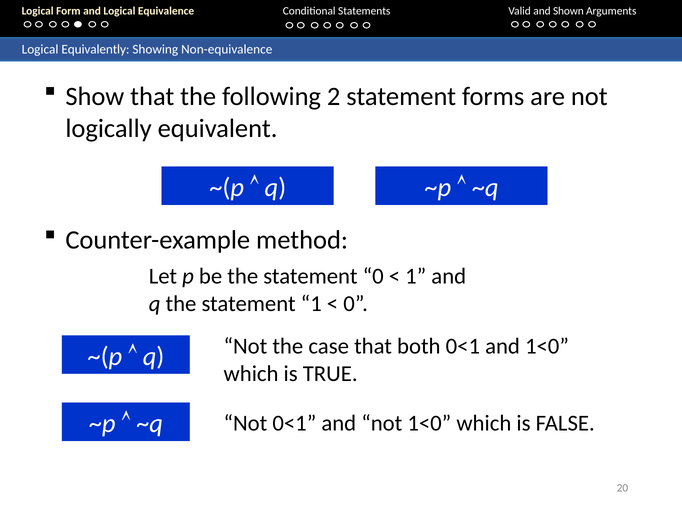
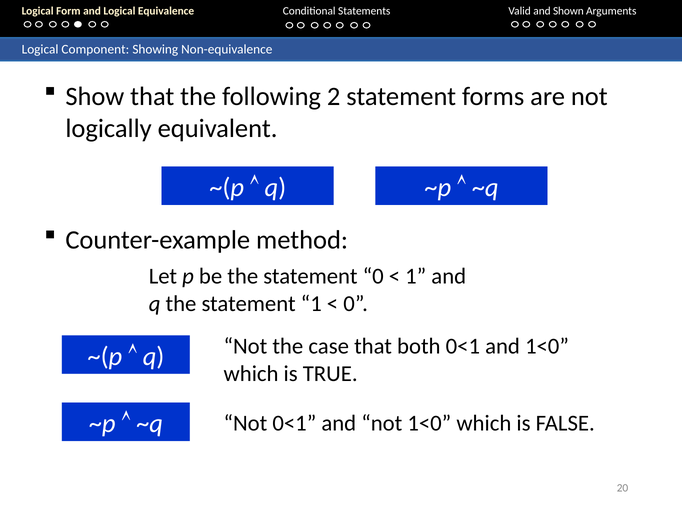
Equivalently: Equivalently -> Component
